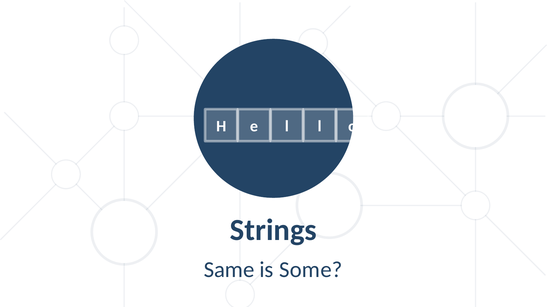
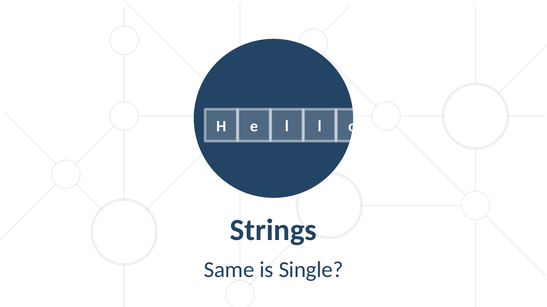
Some: Some -> Single
